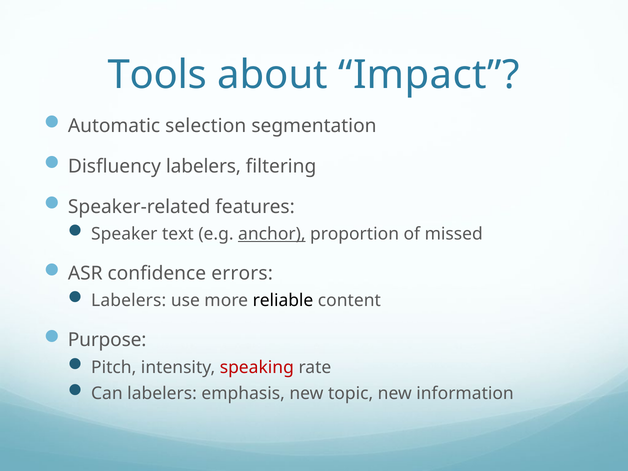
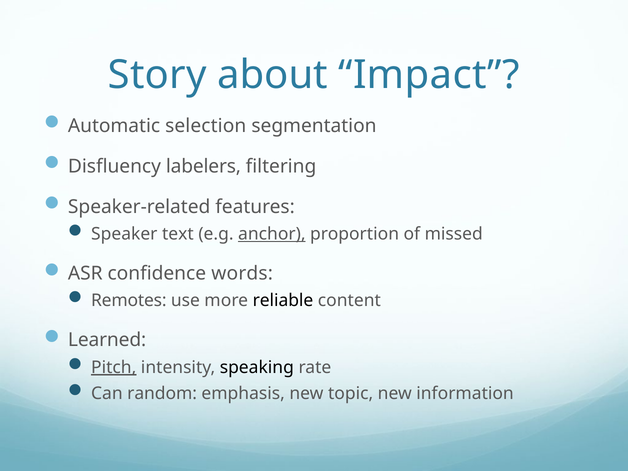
Tools: Tools -> Story
errors: errors -> words
Labelers at (129, 301): Labelers -> Remotes
Purpose: Purpose -> Learned
Pitch underline: none -> present
speaking colour: red -> black
Can labelers: labelers -> random
